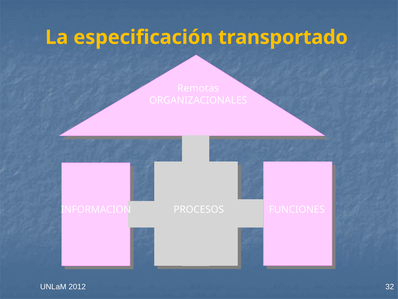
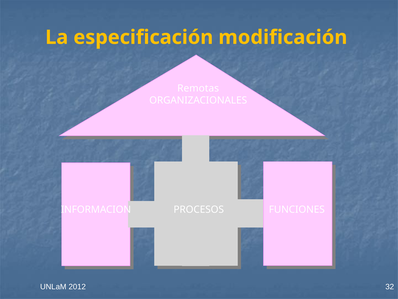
transportado: transportado -> modificación
